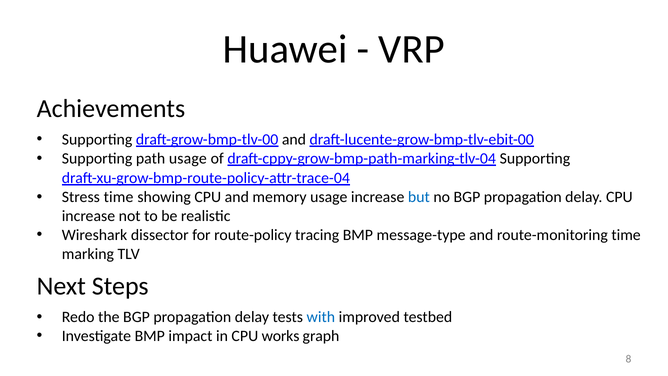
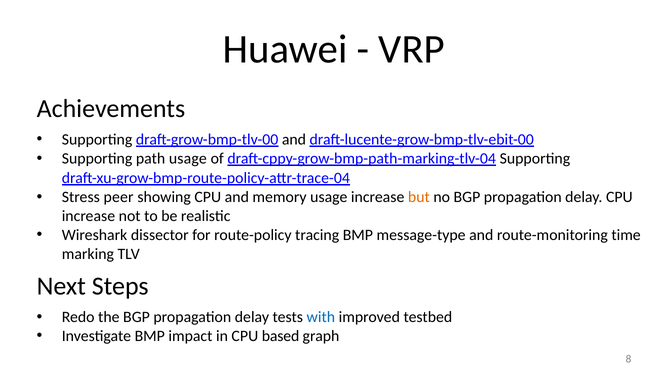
Stress time: time -> peer
but colour: blue -> orange
works: works -> based
